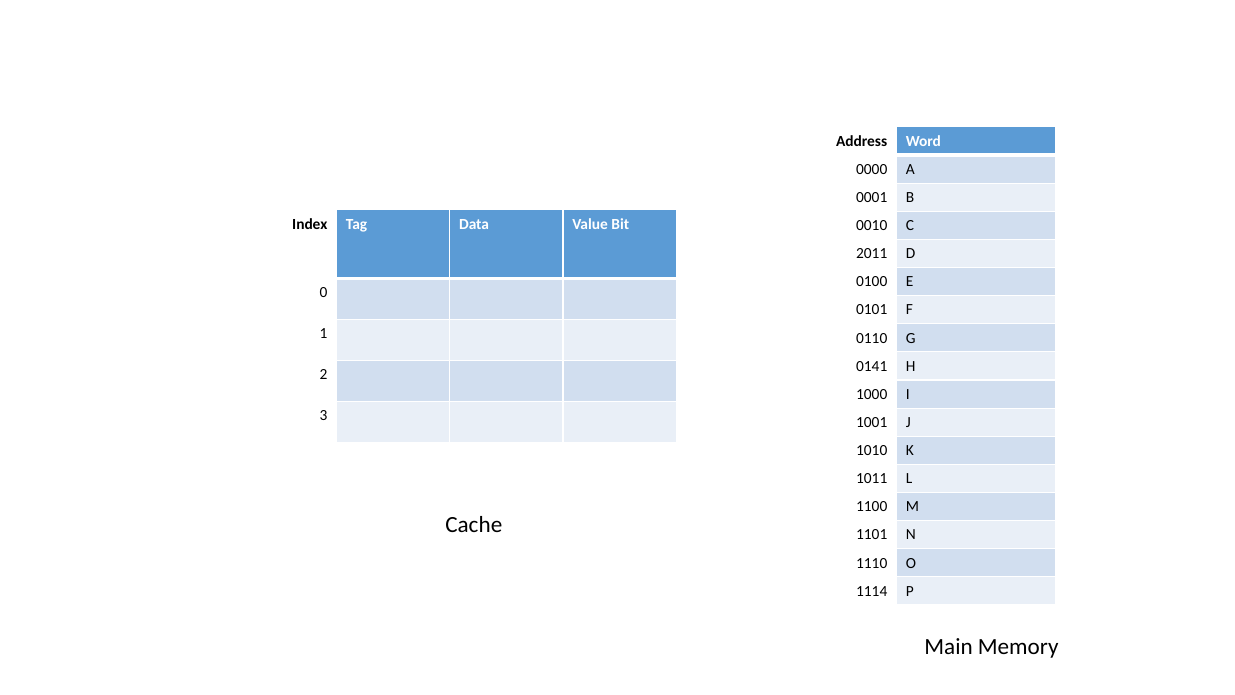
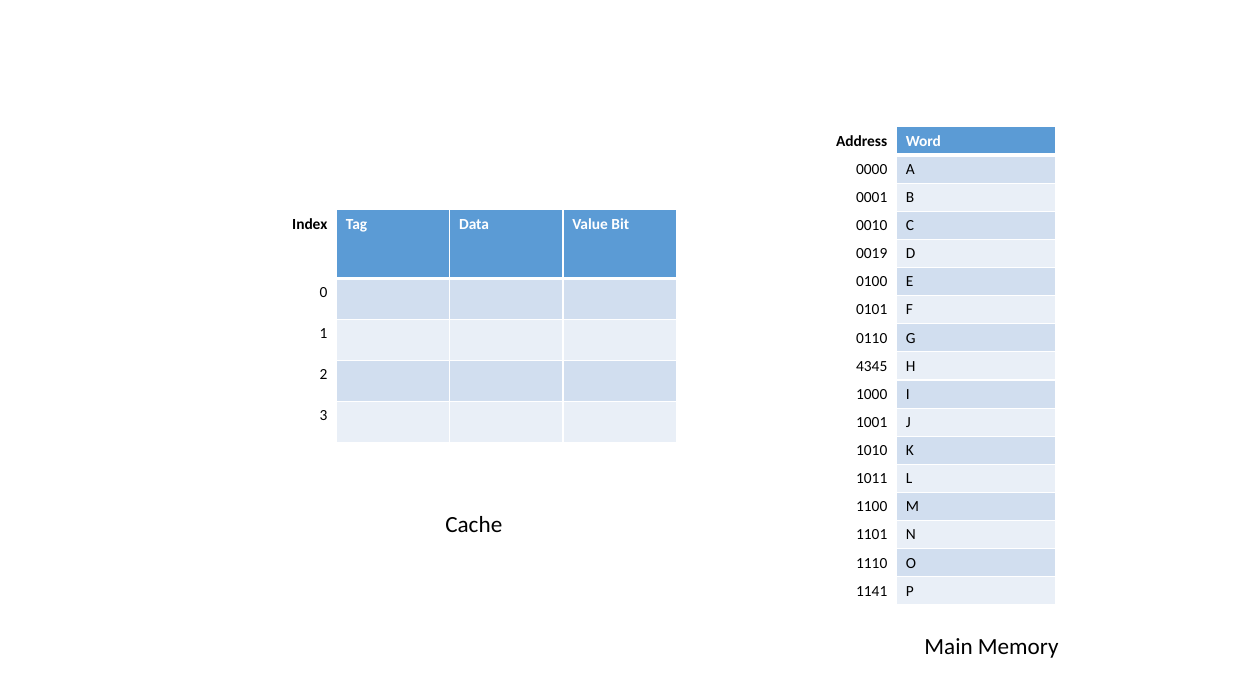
2011: 2011 -> 0019
0141: 0141 -> 4345
1114: 1114 -> 1141
